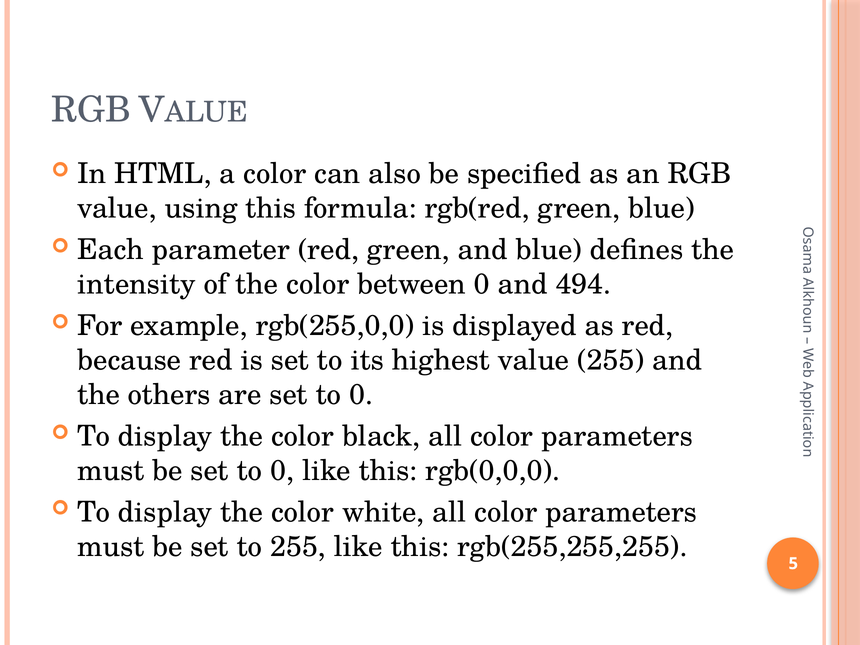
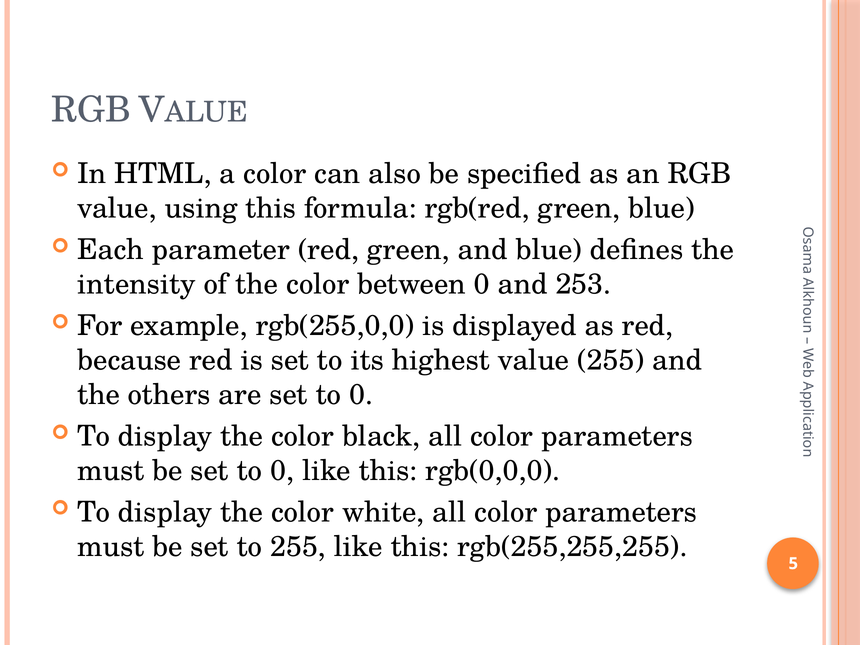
494: 494 -> 253
